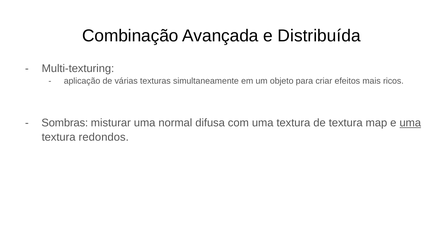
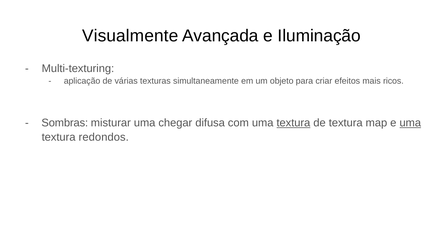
Combinação: Combinação -> Visualmente
Distribuída: Distribuída -> Iluminação
normal: normal -> chegar
textura at (293, 123) underline: none -> present
